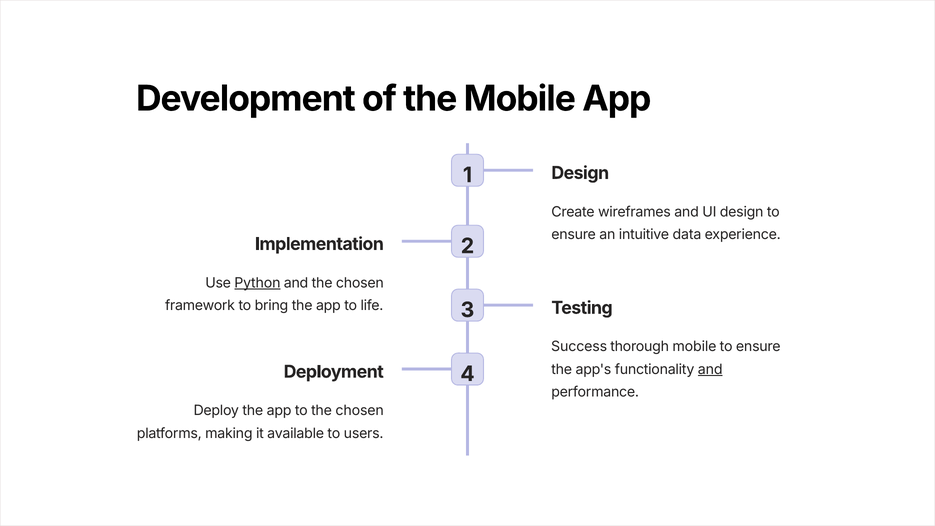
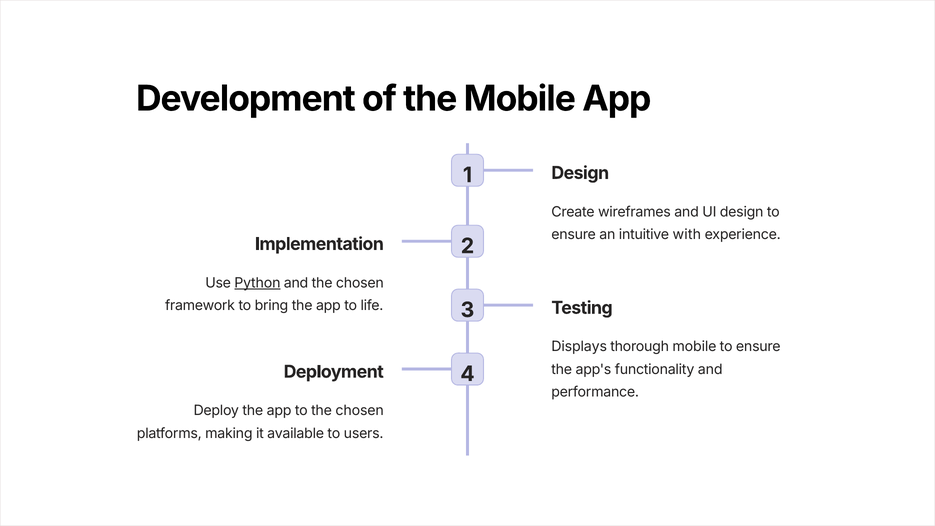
data: data -> with
Success: Success -> Displays
and at (710, 369) underline: present -> none
